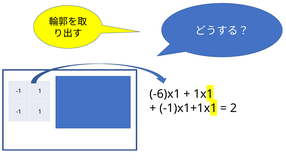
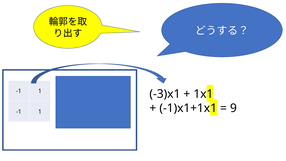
-6)x1: -6)x1 -> -3)x1
2: 2 -> 9
